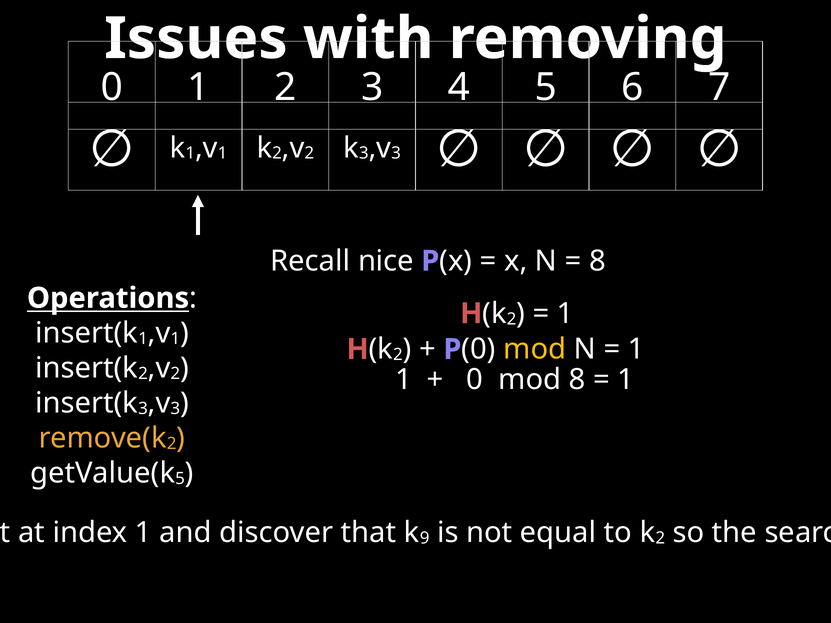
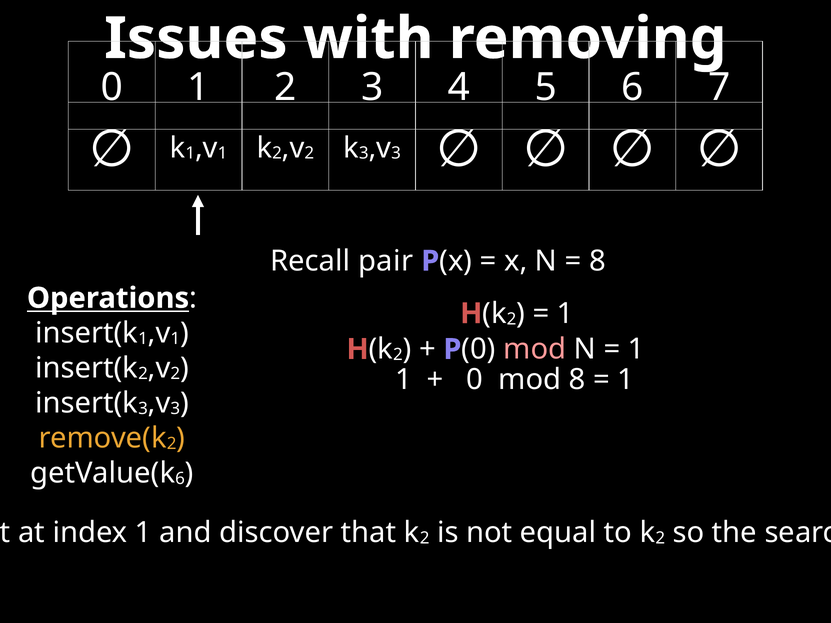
nice: nice -> pair
mod at (535, 349) colour: yellow -> pink
5 at (180, 479): 5 -> 6
9 at (425, 538): 9 -> 2
